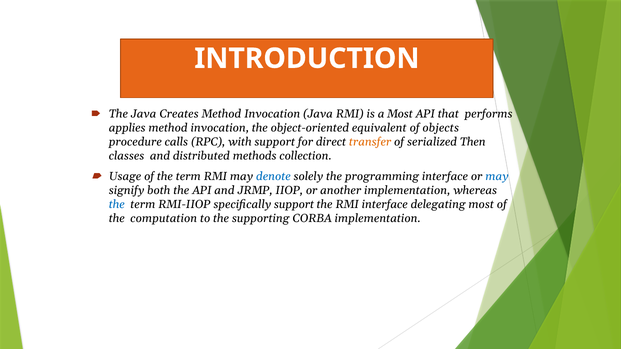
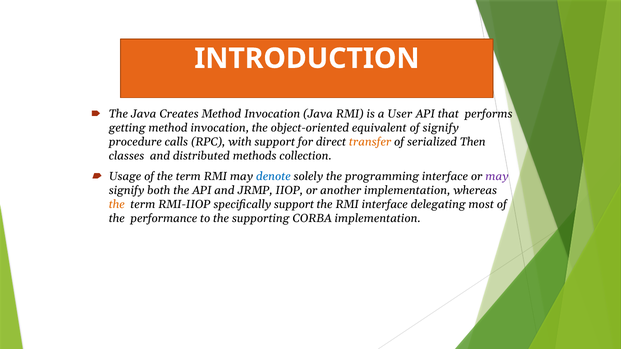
a Most: Most -> User
applies: applies -> getting
of objects: objects -> signify
may at (497, 177) colour: blue -> purple
the at (117, 204) colour: blue -> orange
computation: computation -> performance
